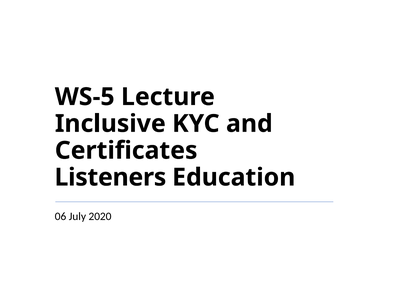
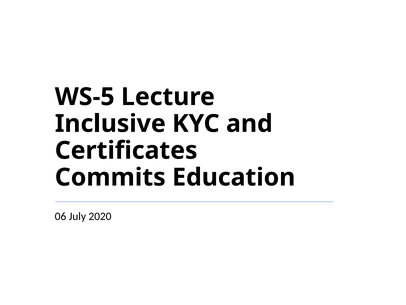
Listeners: Listeners -> Commits
